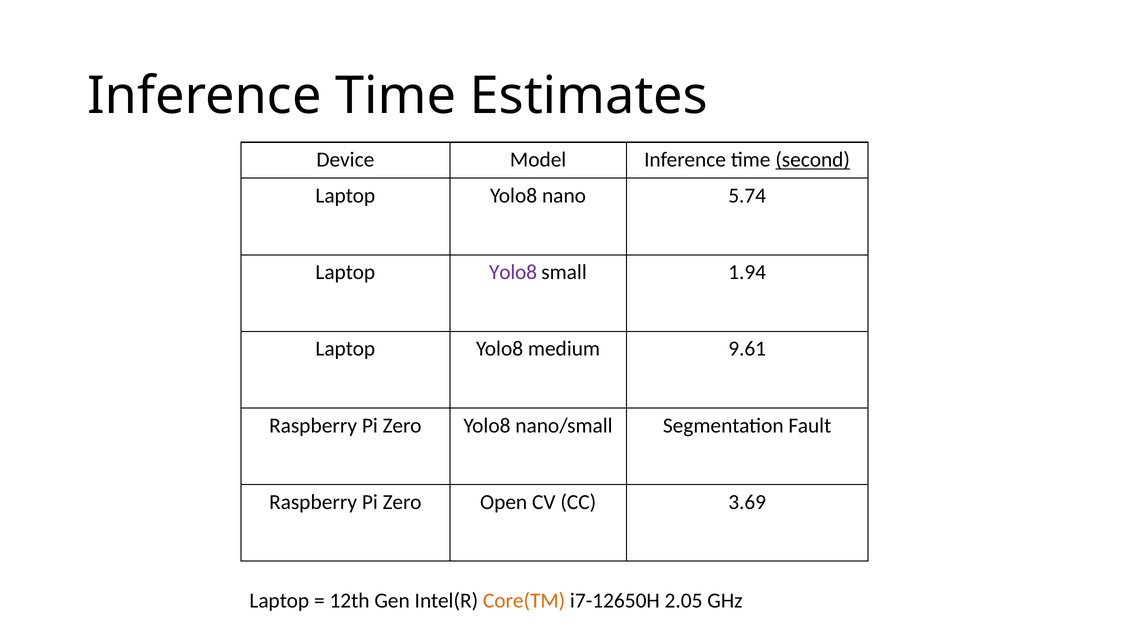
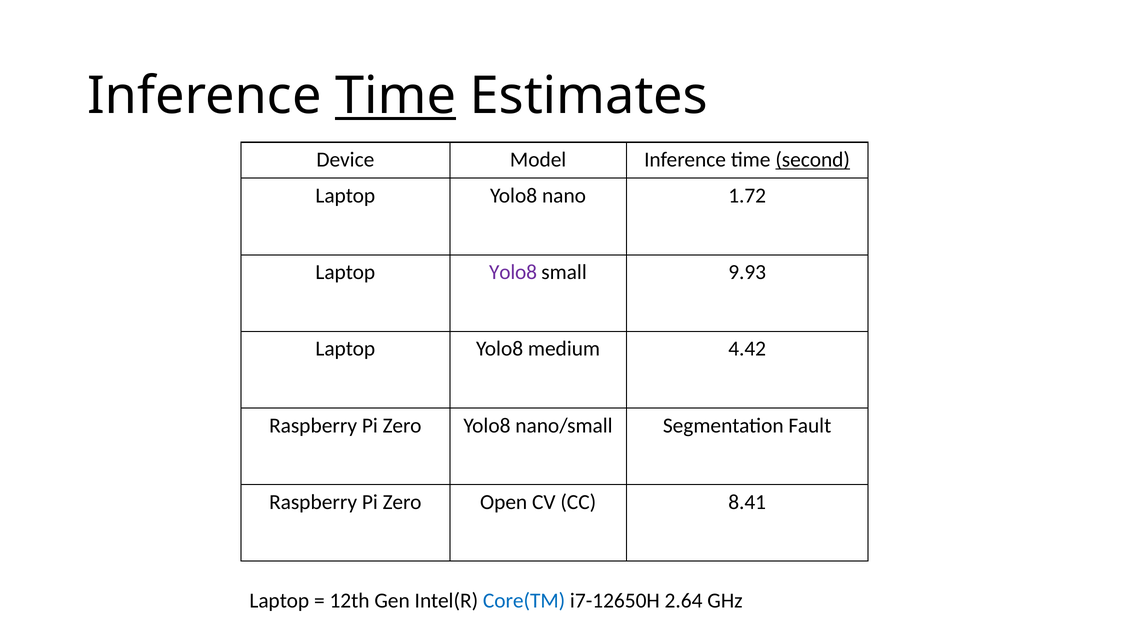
Time at (396, 96) underline: none -> present
5.74: 5.74 -> 1.72
1.94: 1.94 -> 9.93
9.61: 9.61 -> 4.42
3.69: 3.69 -> 8.41
Core(TM colour: orange -> blue
2.05: 2.05 -> 2.64
